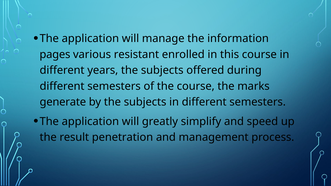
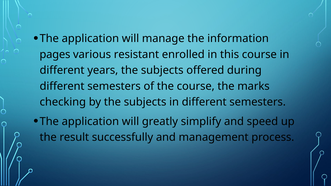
generate: generate -> checking
penetration: penetration -> successfully
